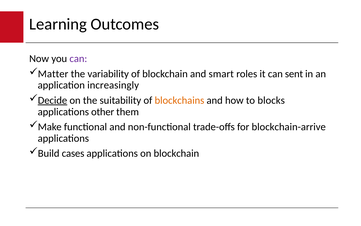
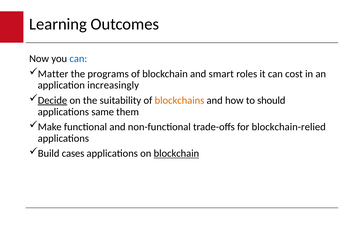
can at (78, 59) colour: purple -> blue
variability: variability -> programs
sent: sent -> cost
blocks: blocks -> should
other: other -> same
blockchain-arrive: blockchain-arrive -> blockchain-relied
blockchain at (176, 153) underline: none -> present
